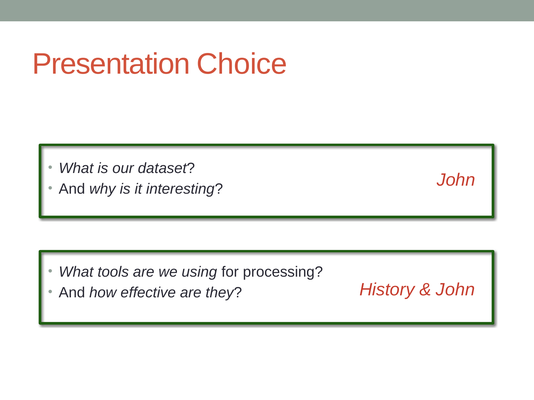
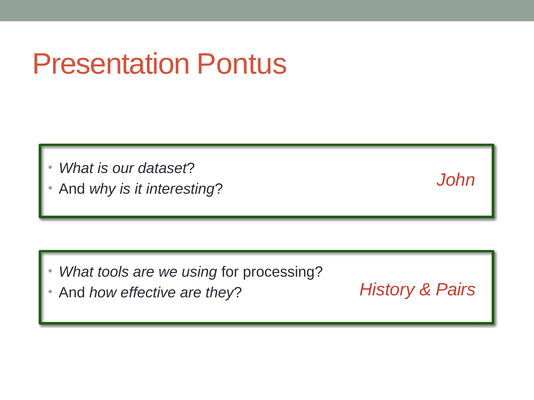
Choice: Choice -> Pontus
John at (455, 290): John -> Pairs
